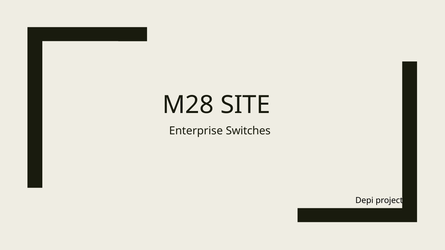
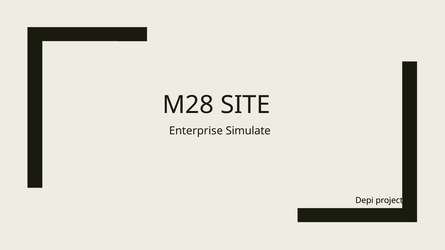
Switches: Switches -> Simulate
